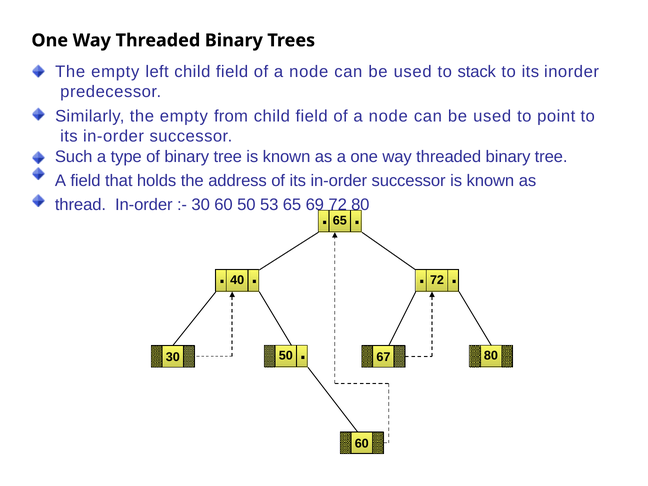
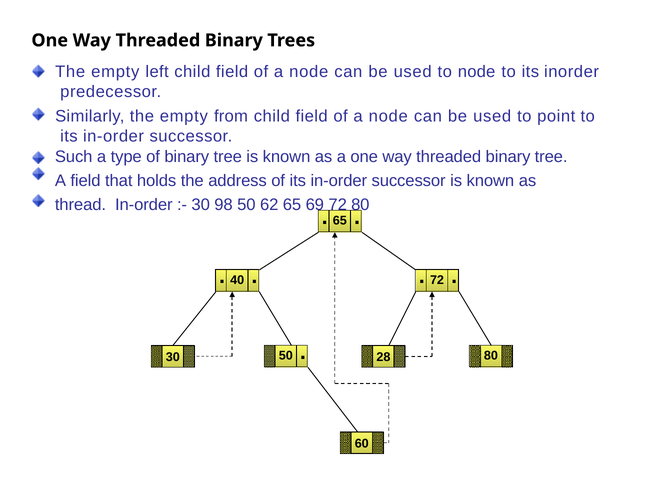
to stack: stack -> node
30 60: 60 -> 98
53: 53 -> 62
67: 67 -> 28
